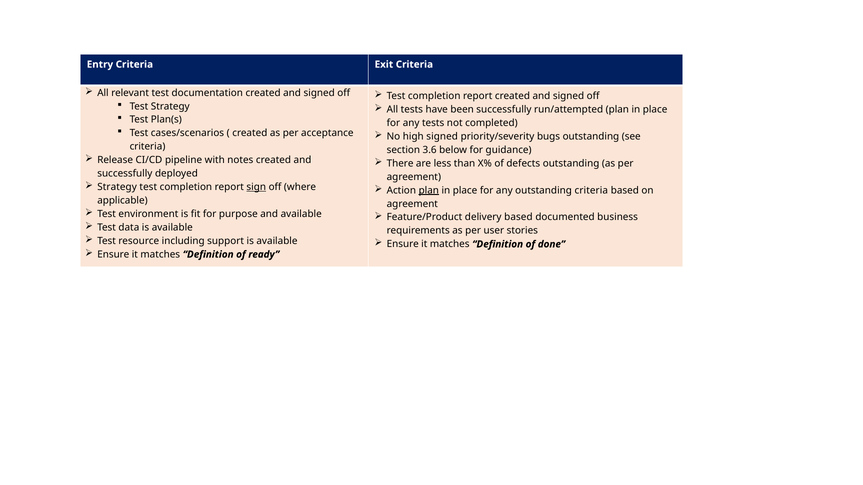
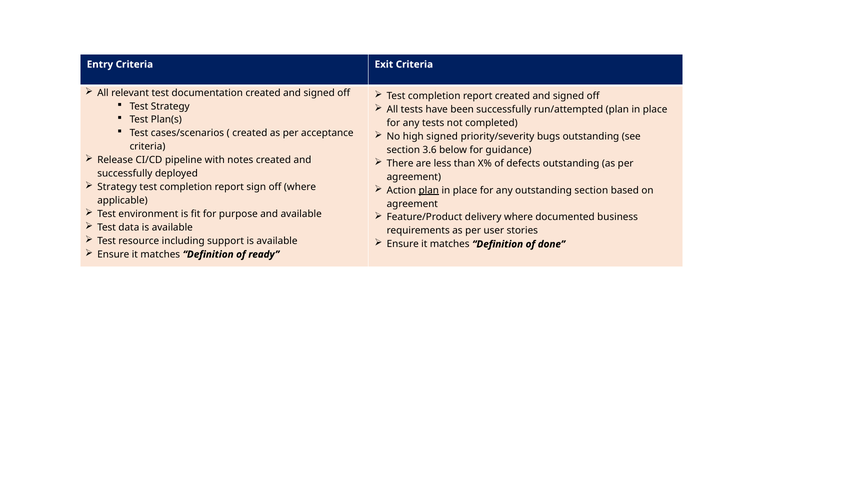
sign underline: present -> none
outstanding criteria: criteria -> section
delivery based: based -> where
